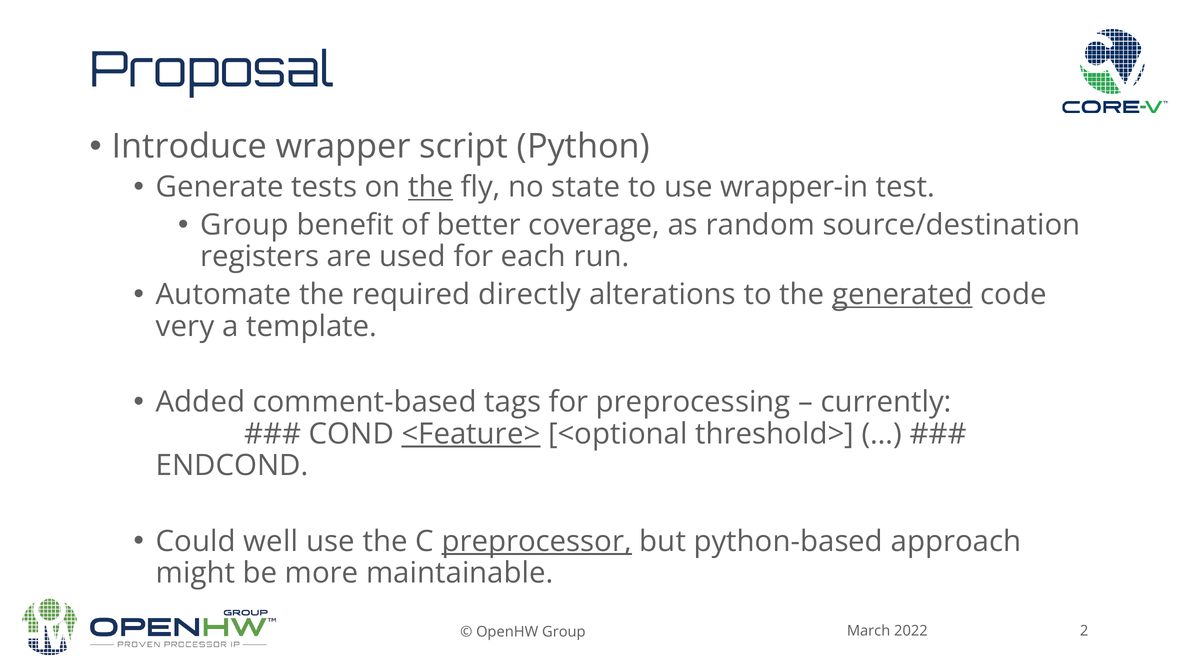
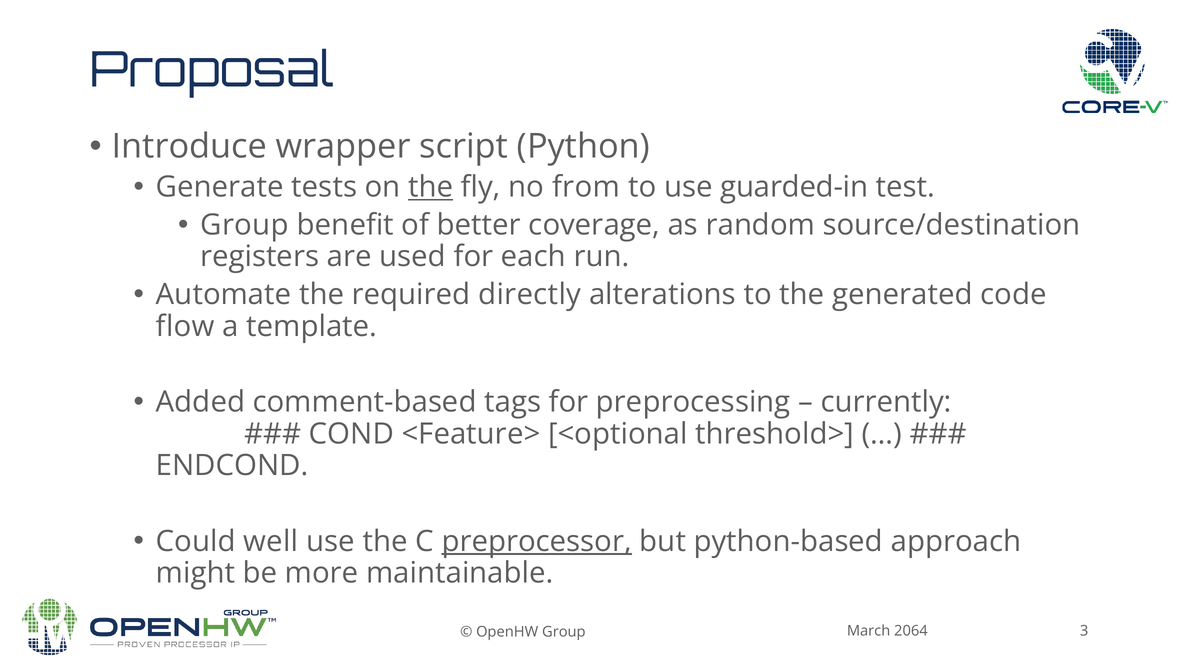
state: state -> from
wrapper-in: wrapper-in -> guarded-in
generated underline: present -> none
very: very -> flow
<Feature> underline: present -> none
2022: 2022 -> 2064
2: 2 -> 3
